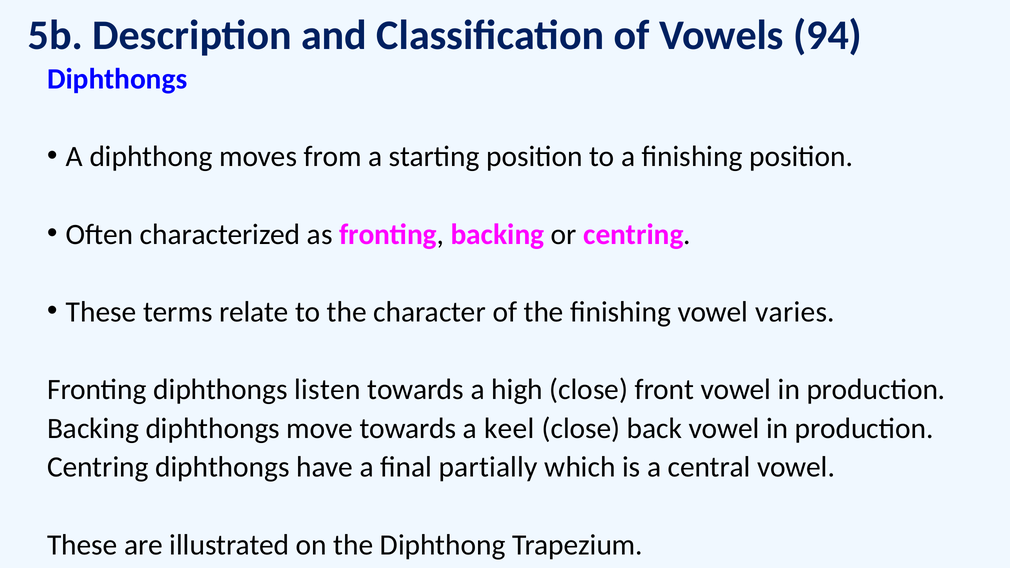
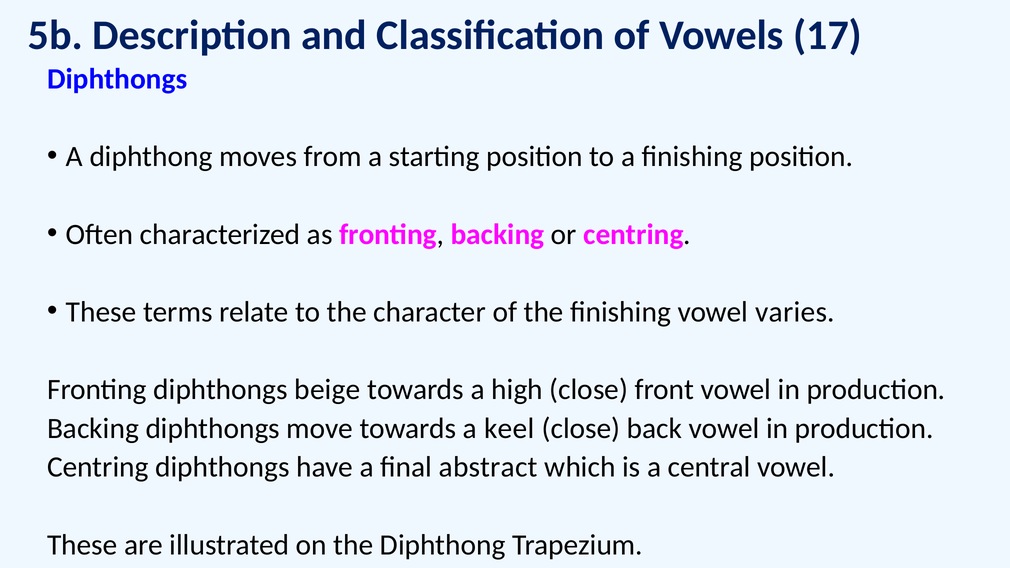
94: 94 -> 17
listen: listen -> beige
partially: partially -> abstract
